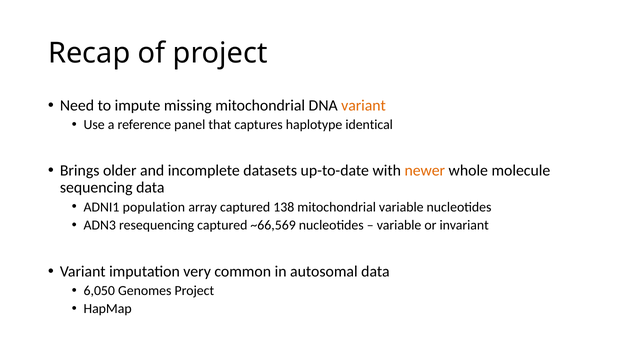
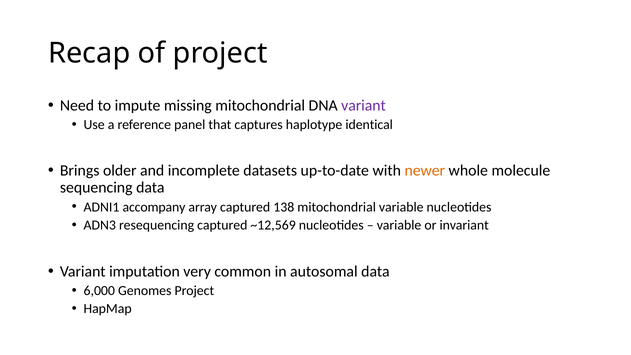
variant at (364, 105) colour: orange -> purple
population: population -> accompany
~66,569: ~66,569 -> ~12,569
6,050: 6,050 -> 6,000
